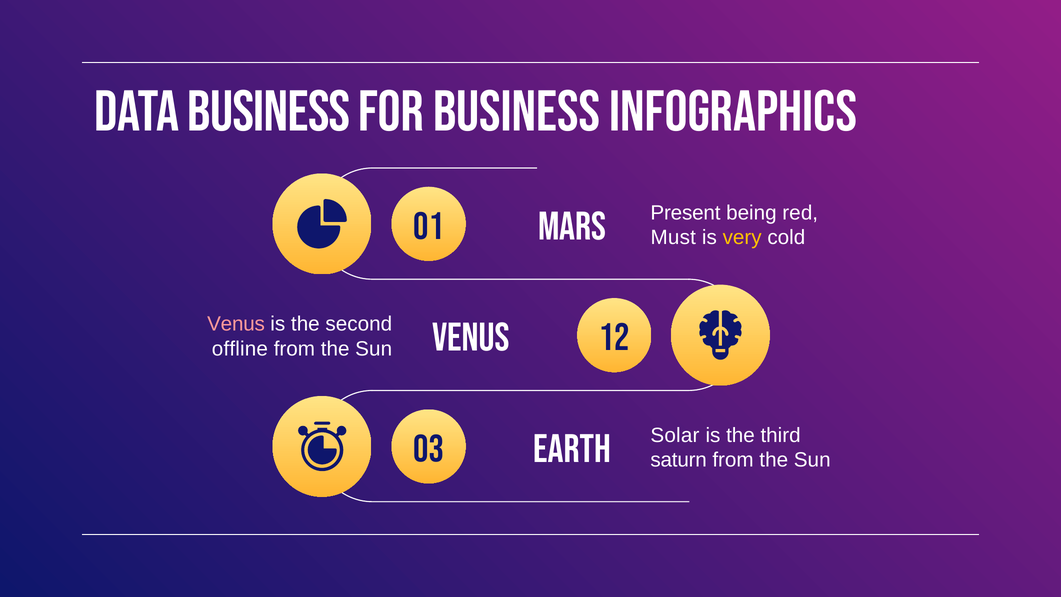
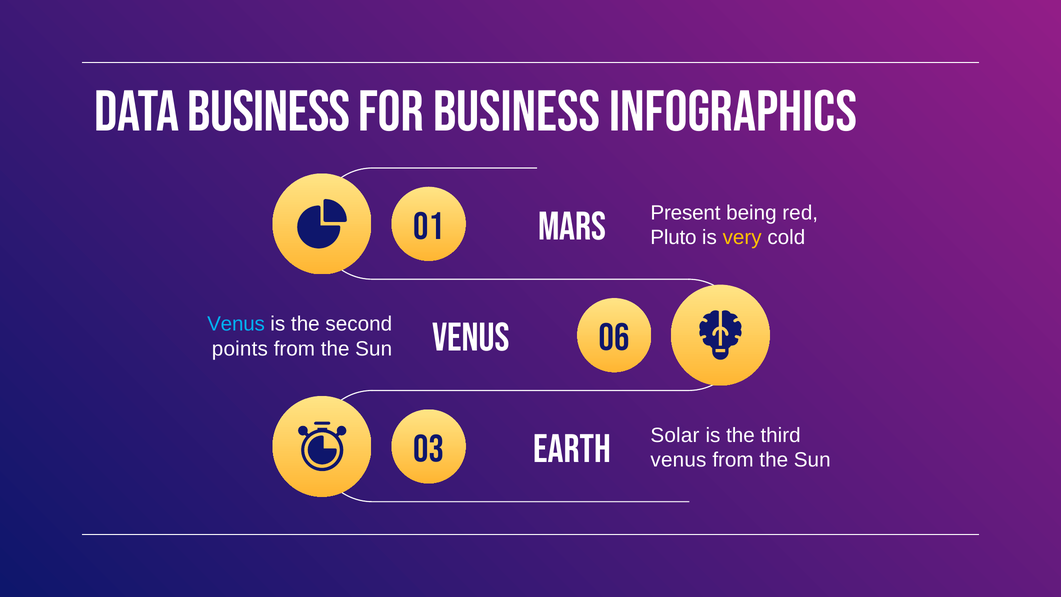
Must: Must -> Pluto
Venus at (236, 324) colour: pink -> light blue
offline: offline -> points
12: 12 -> 06
saturn at (679, 460): saturn -> venus
